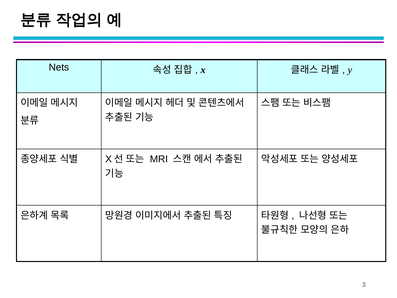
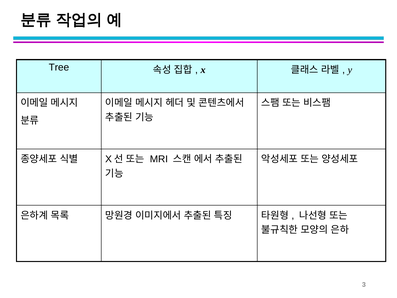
Nets: Nets -> Tree
